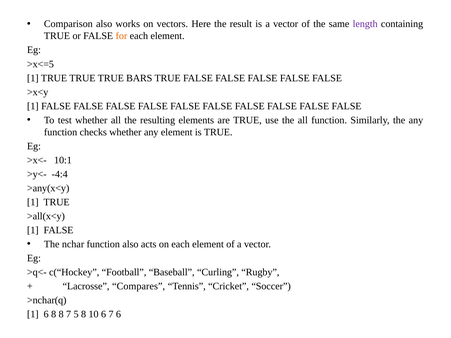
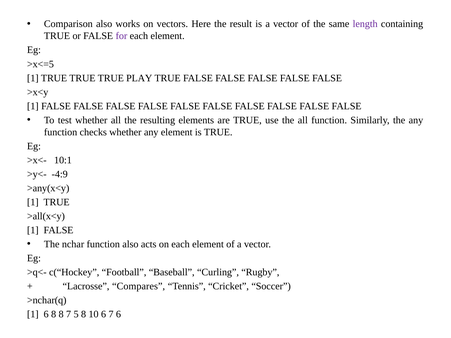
for colour: orange -> purple
BARS: BARS -> PLAY
-4:4: -4:4 -> -4:9
